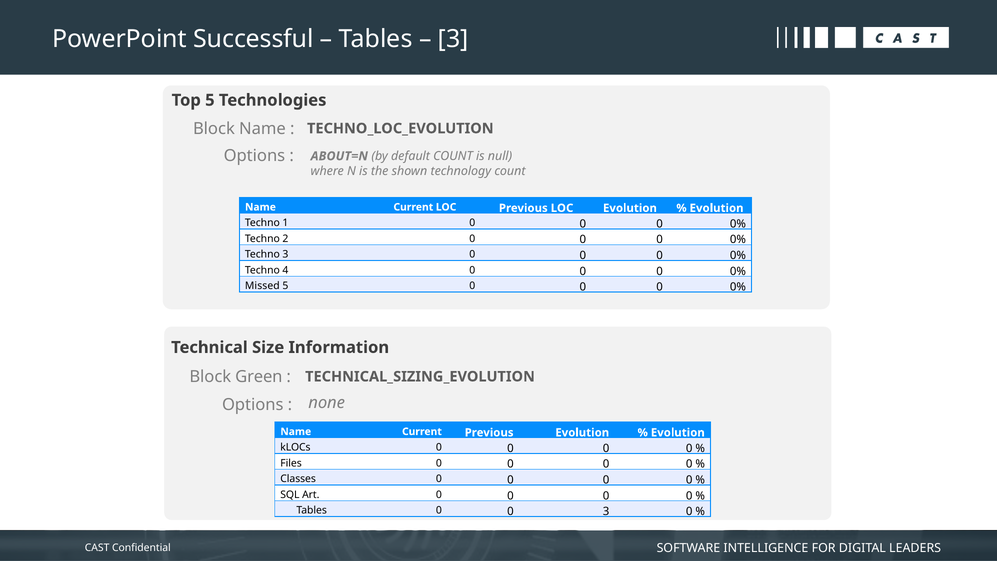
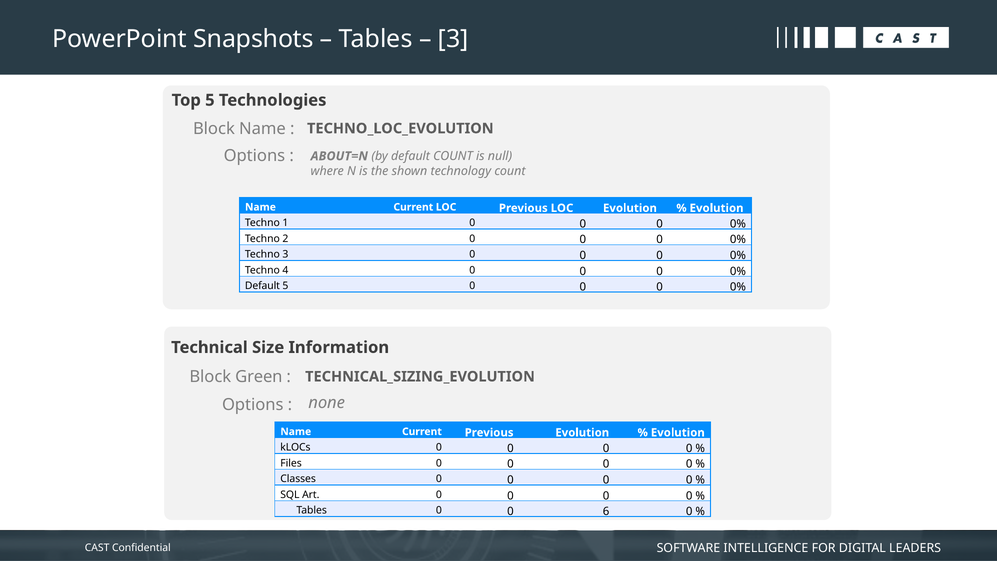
Successful: Successful -> Snapshots
Missed at (262, 286): Missed -> Default
0 3: 3 -> 6
